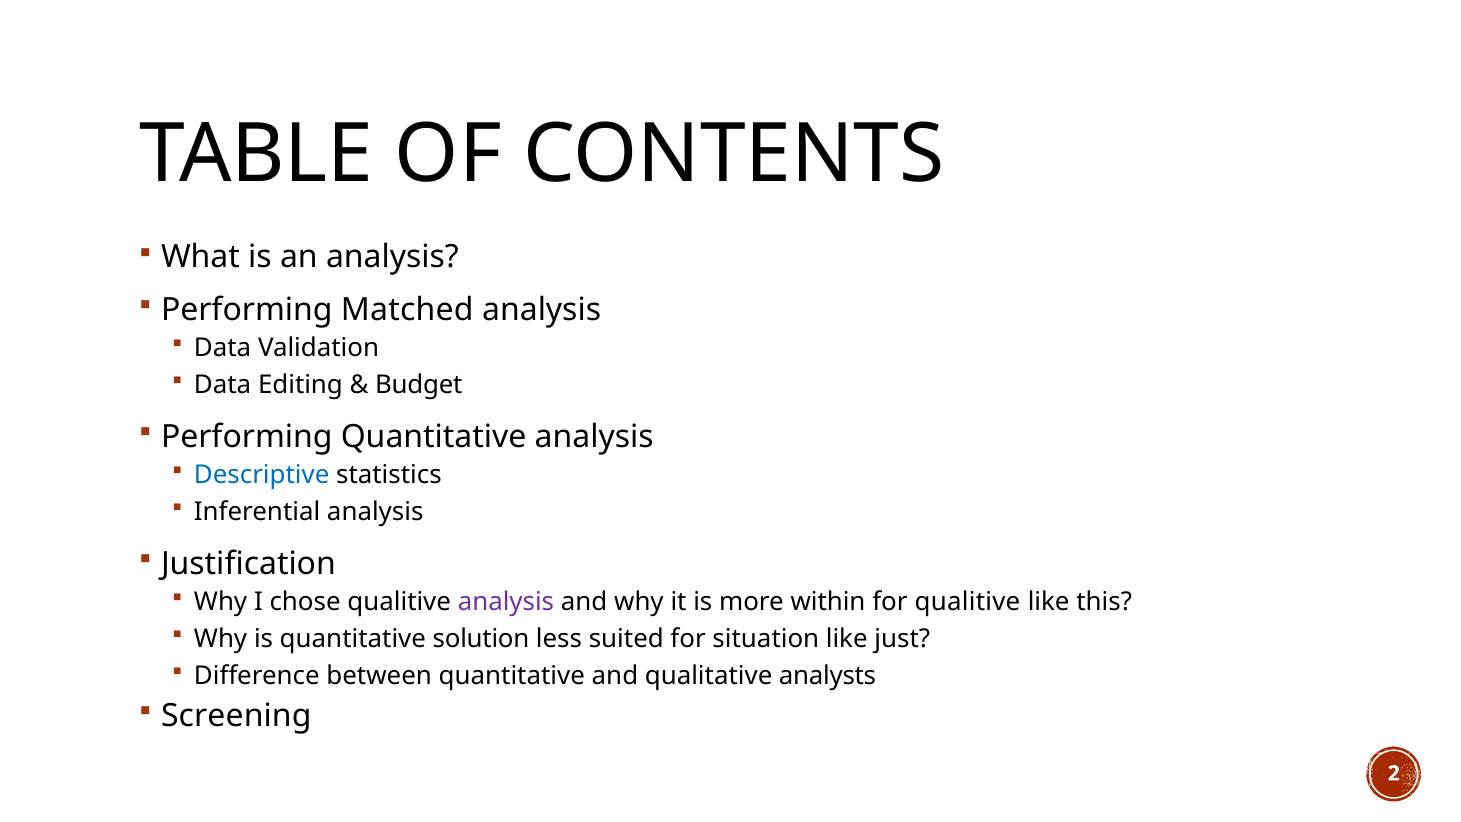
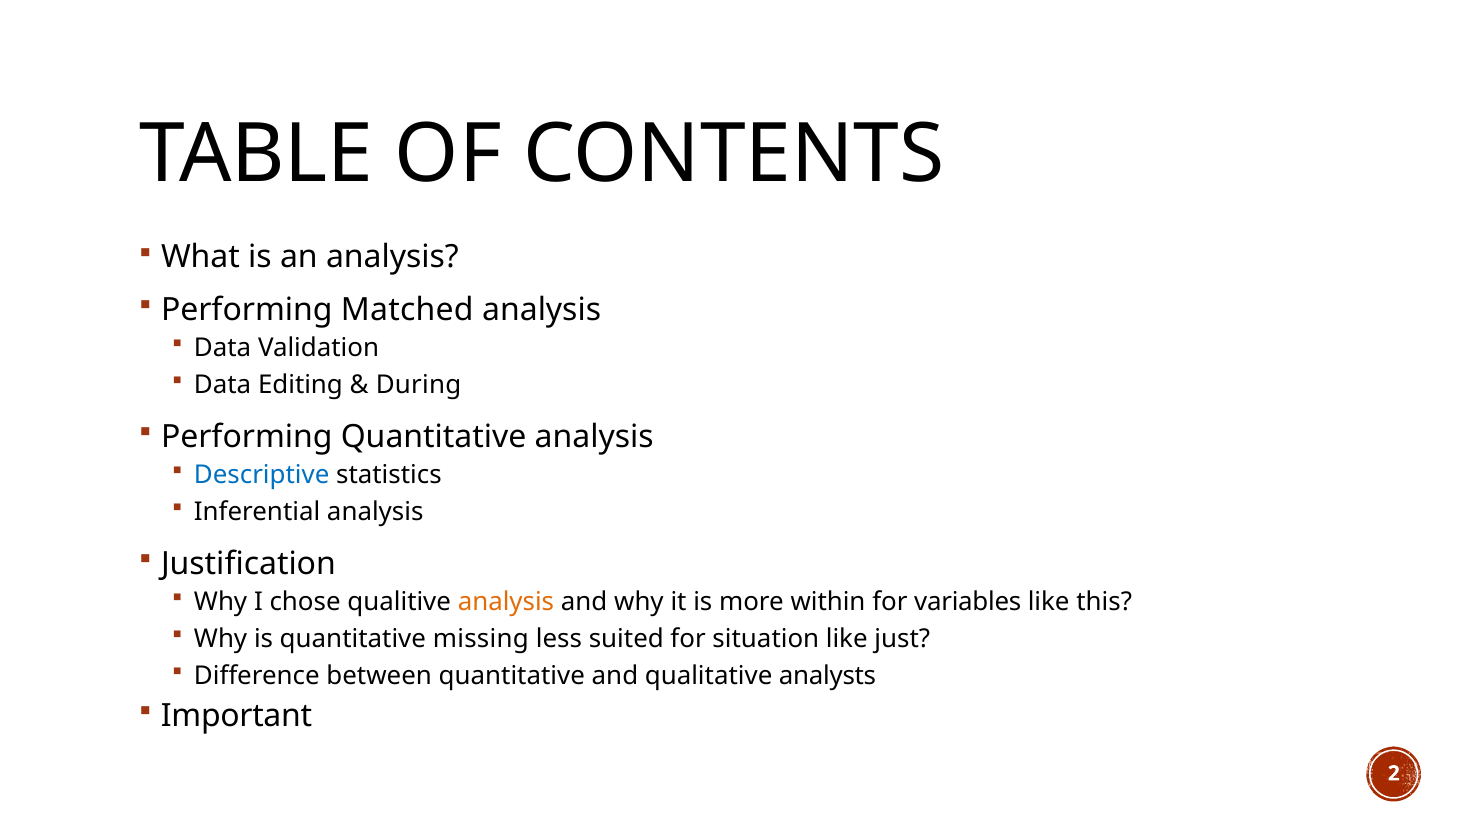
Budget: Budget -> During
analysis at (506, 601) colour: purple -> orange
for qualitive: qualitive -> variables
solution: solution -> missing
Screening: Screening -> Important
